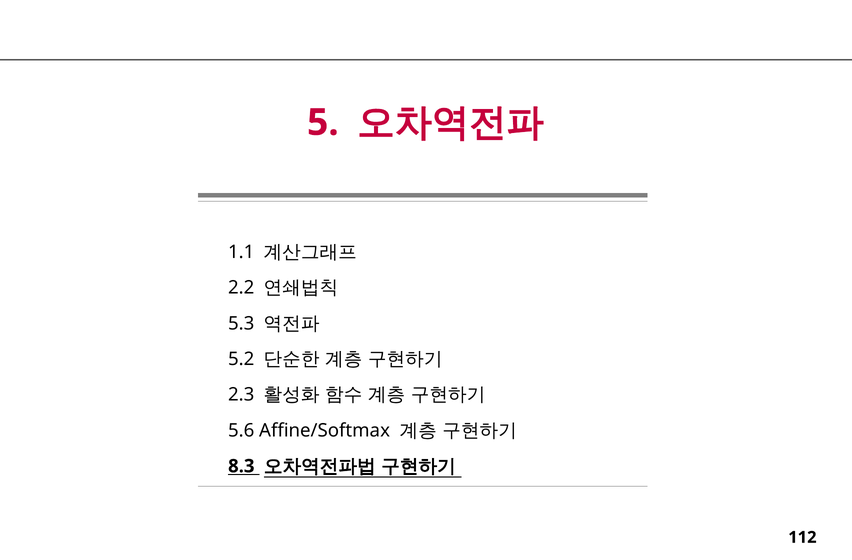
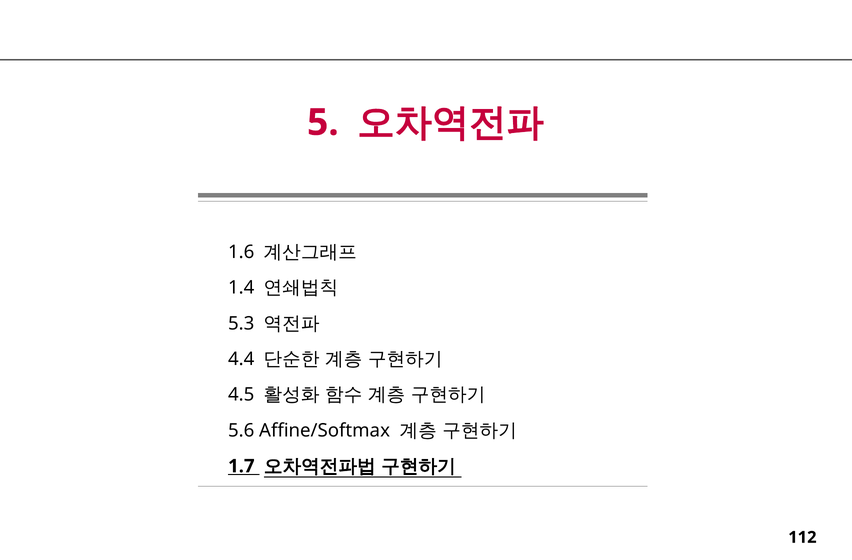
1.1: 1.1 -> 1.6
2.2: 2.2 -> 1.4
5.2: 5.2 -> 4.4
2.3: 2.3 -> 4.5
8.3: 8.3 -> 1.7
